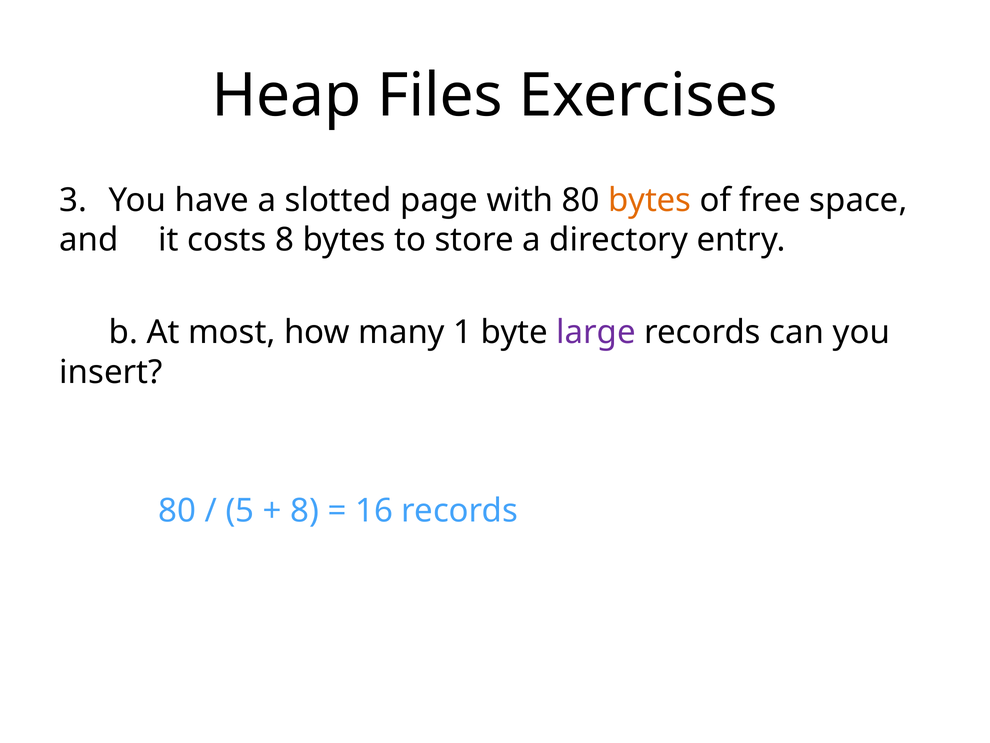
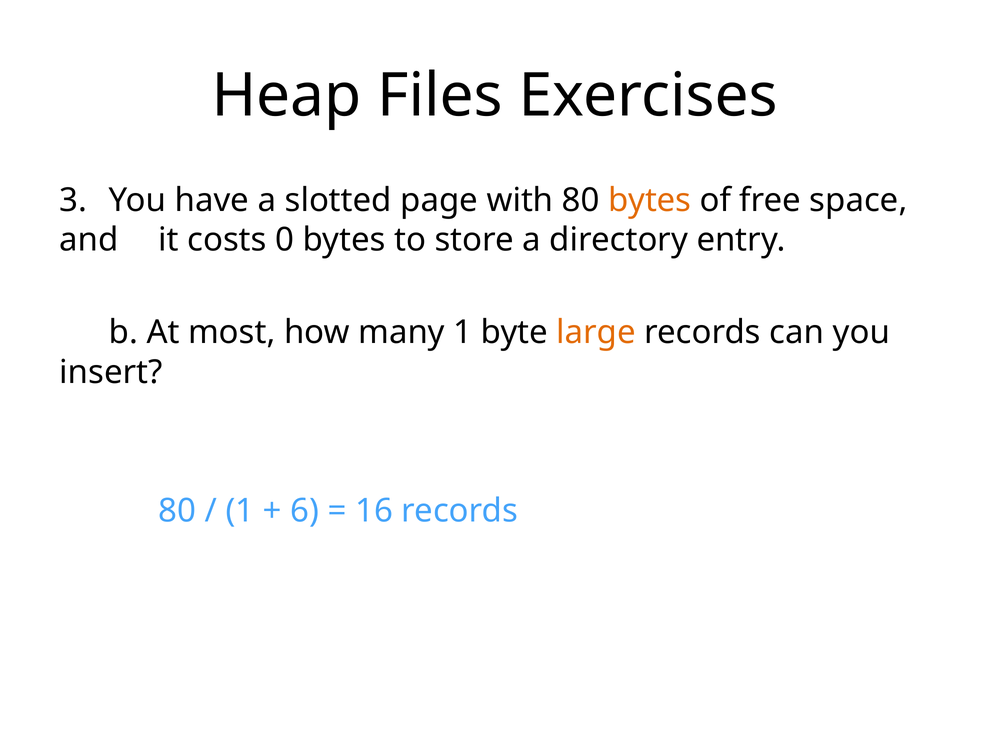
costs 8: 8 -> 0
large colour: purple -> orange
5 at (240, 510): 5 -> 1
8 at (305, 510): 8 -> 6
